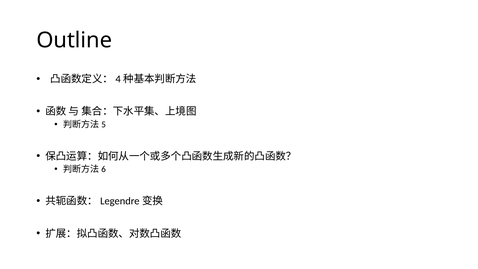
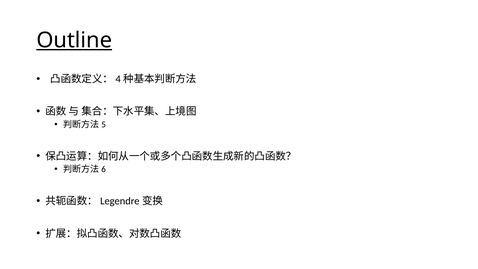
Outline underline: none -> present
